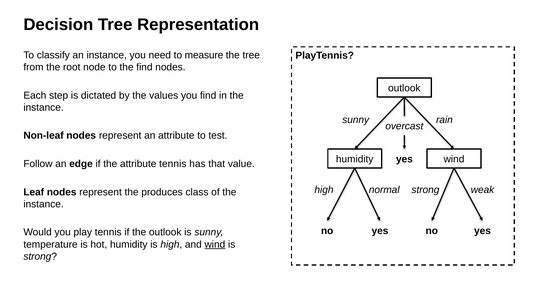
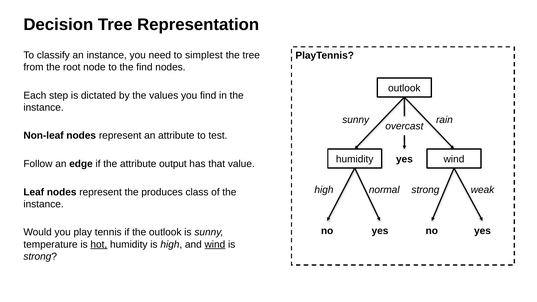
measure: measure -> simplest
attribute tennis: tennis -> output
hot underline: none -> present
